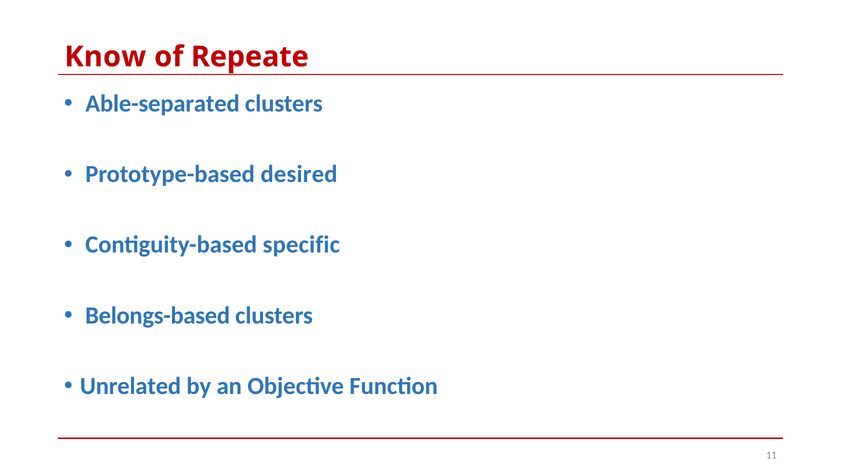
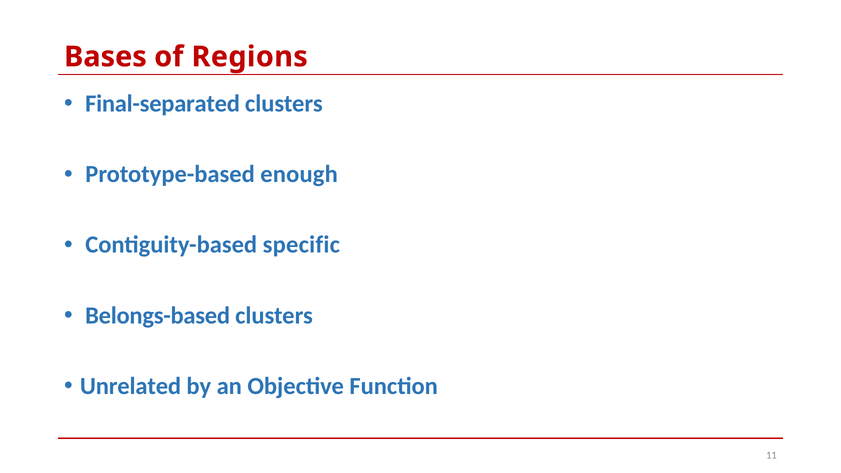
Know: Know -> Bases
Repeate: Repeate -> Regions
Able-separated: Able-separated -> Final-separated
desired: desired -> enough
